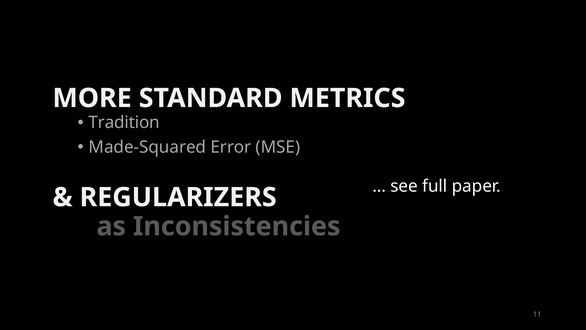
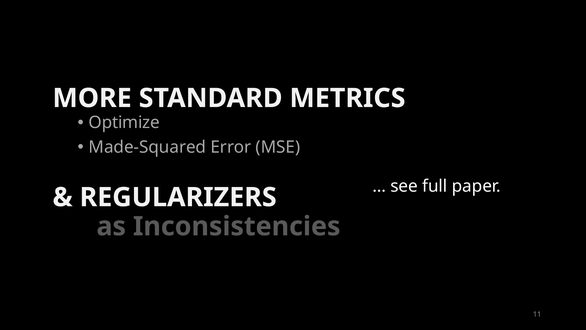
Tradition: Tradition -> Optimize
